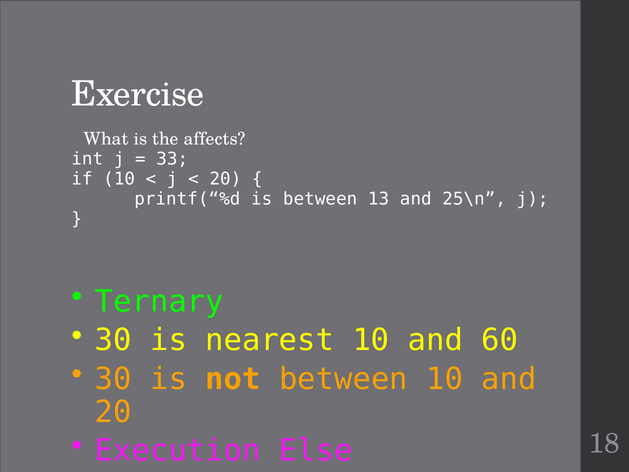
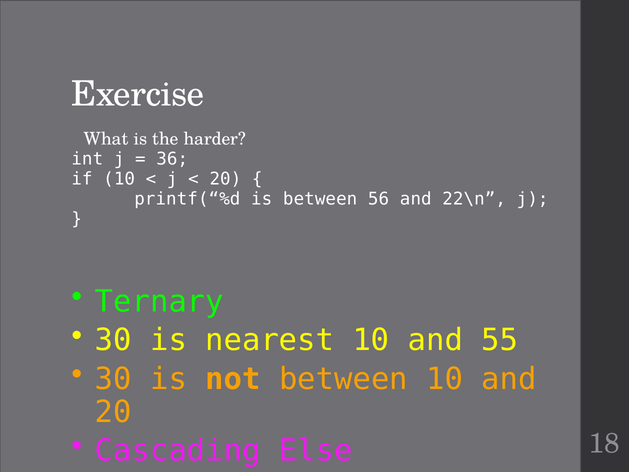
affects: affects -> harder
33: 33 -> 36
13: 13 -> 56
25\n: 25\n -> 22\n
60: 60 -> 55
Execution: Execution -> Cascading
